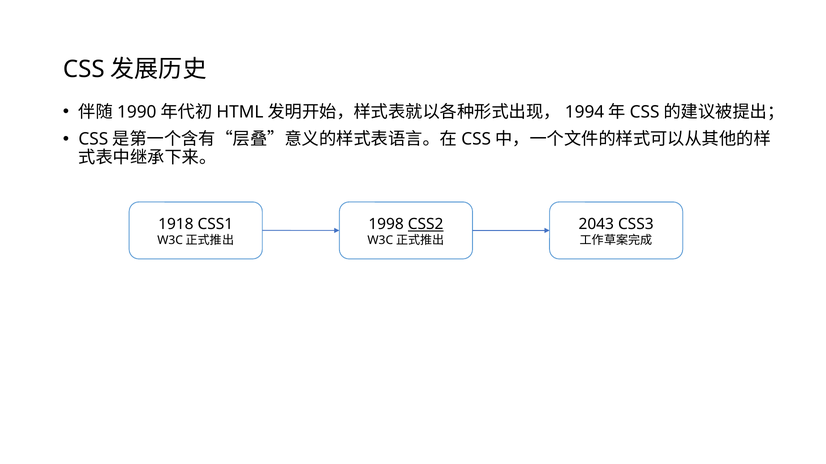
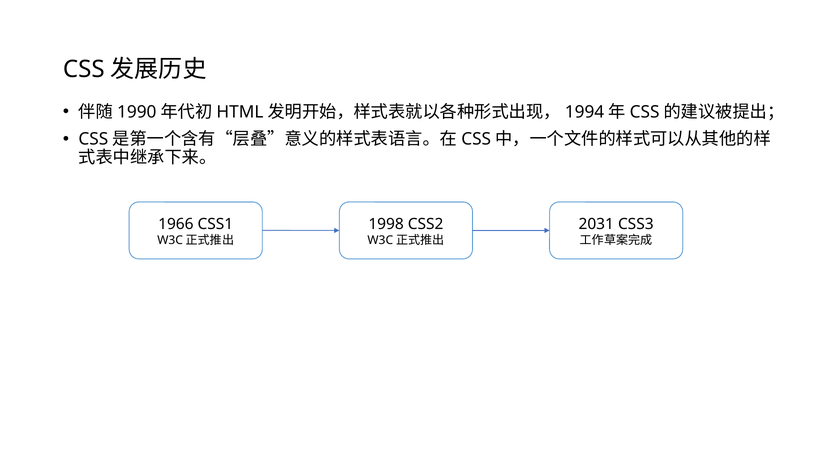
1918: 1918 -> 1966
CSS2 underline: present -> none
2043: 2043 -> 2031
